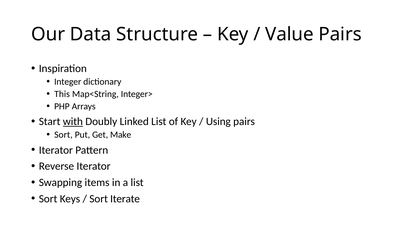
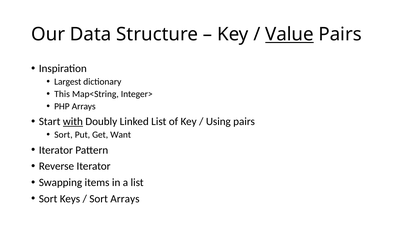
Value underline: none -> present
Integer: Integer -> Largest
Make: Make -> Want
Sort Iterate: Iterate -> Arrays
